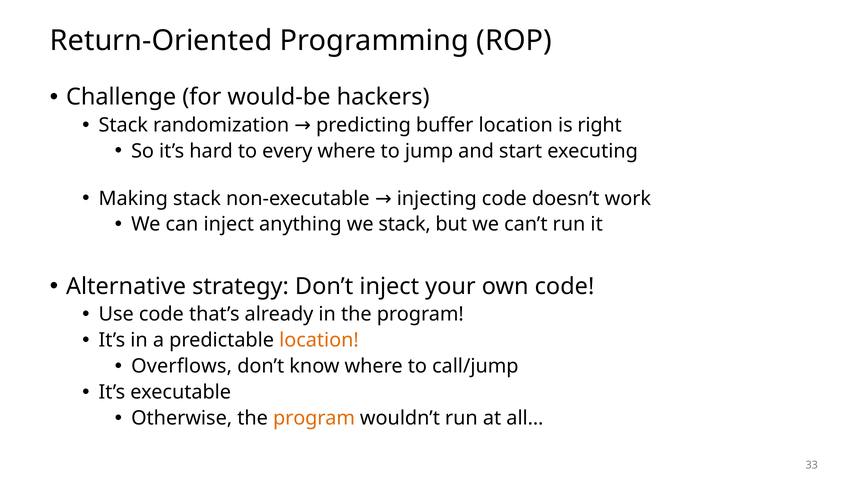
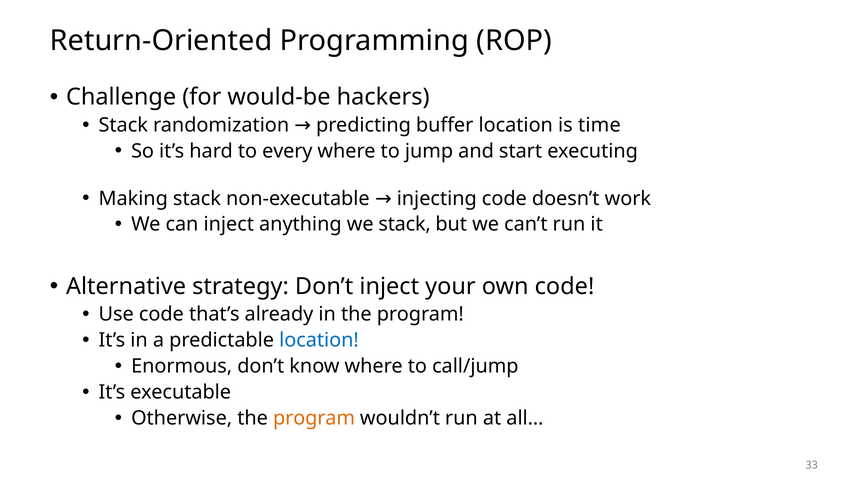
right: right -> time
location at (319, 341) colour: orange -> blue
Overflows: Overflows -> Enormous
